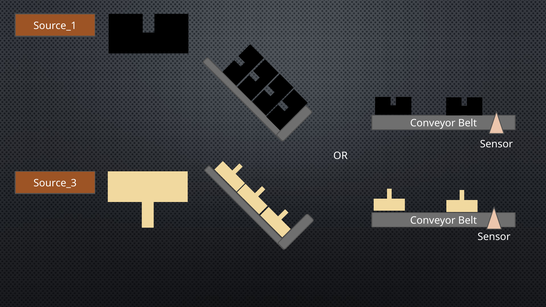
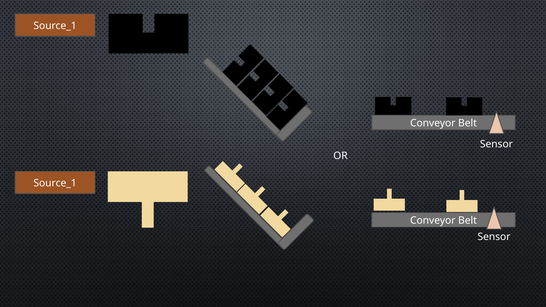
Source_3 at (55, 183): Source_3 -> Source_1
